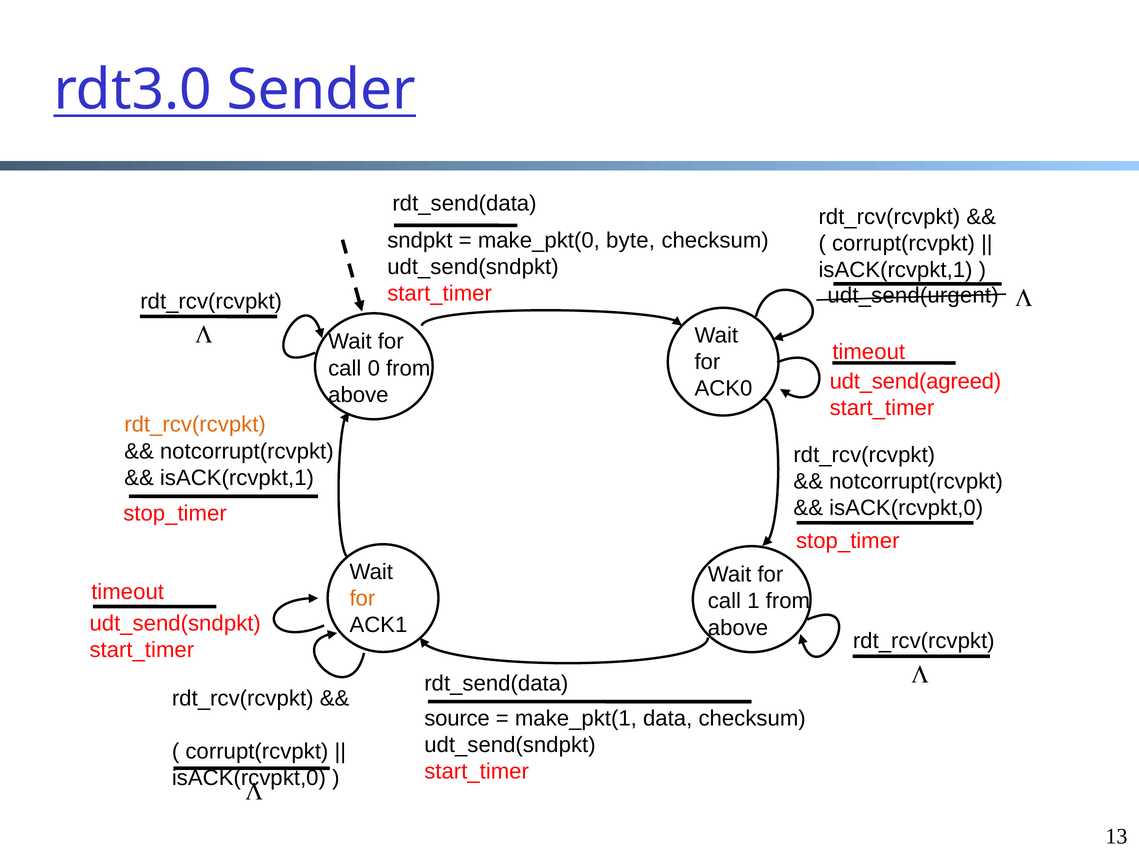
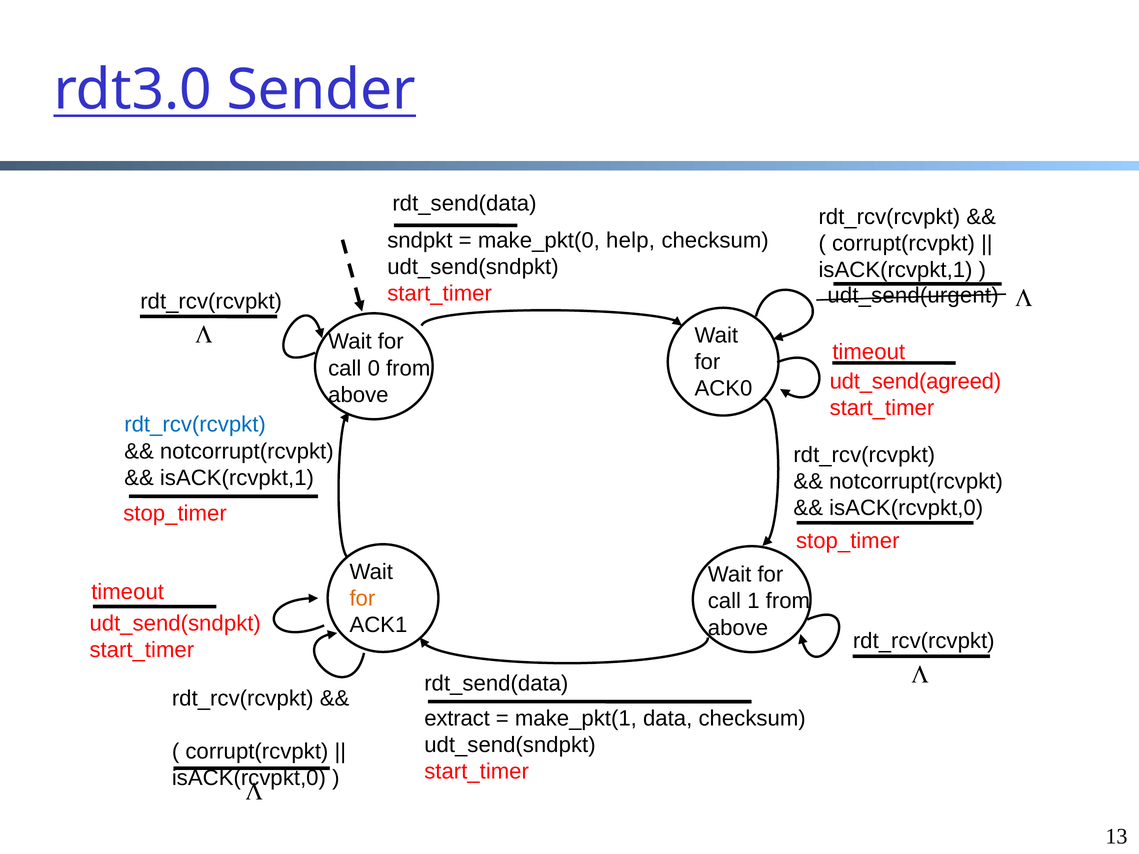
byte: byte -> help
rdt_rcv(rcvpkt at (195, 425) colour: orange -> blue
source: source -> extract
